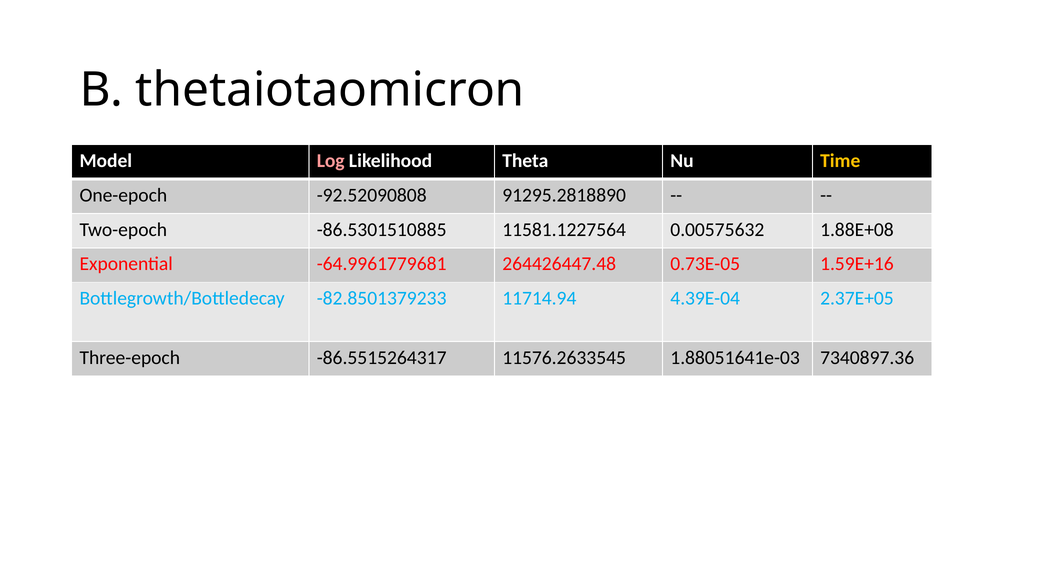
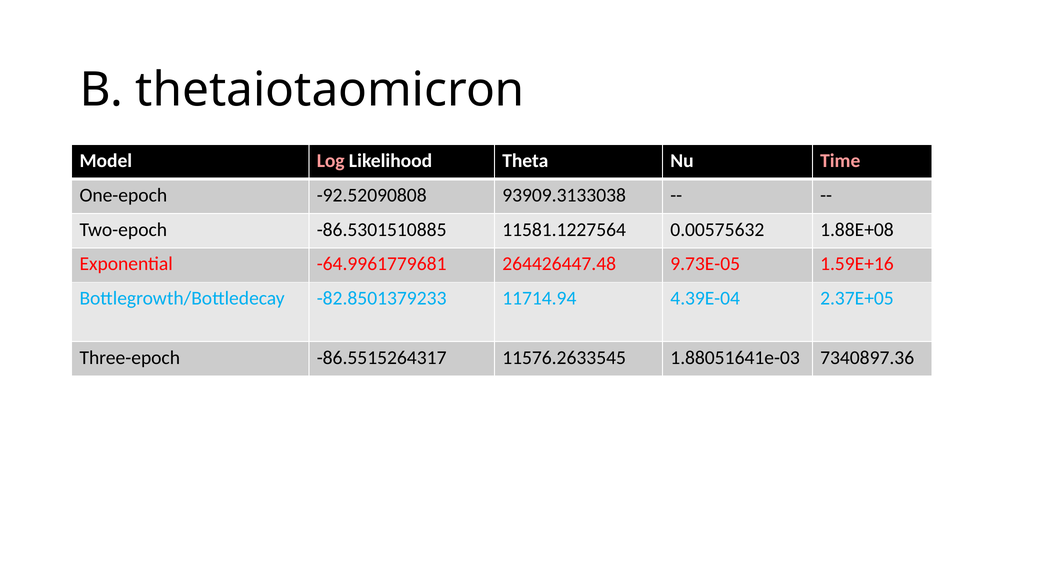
Time colour: yellow -> pink
91295.2818890: 91295.2818890 -> 93909.3133038
0.73E-05: 0.73E-05 -> 9.73E-05
